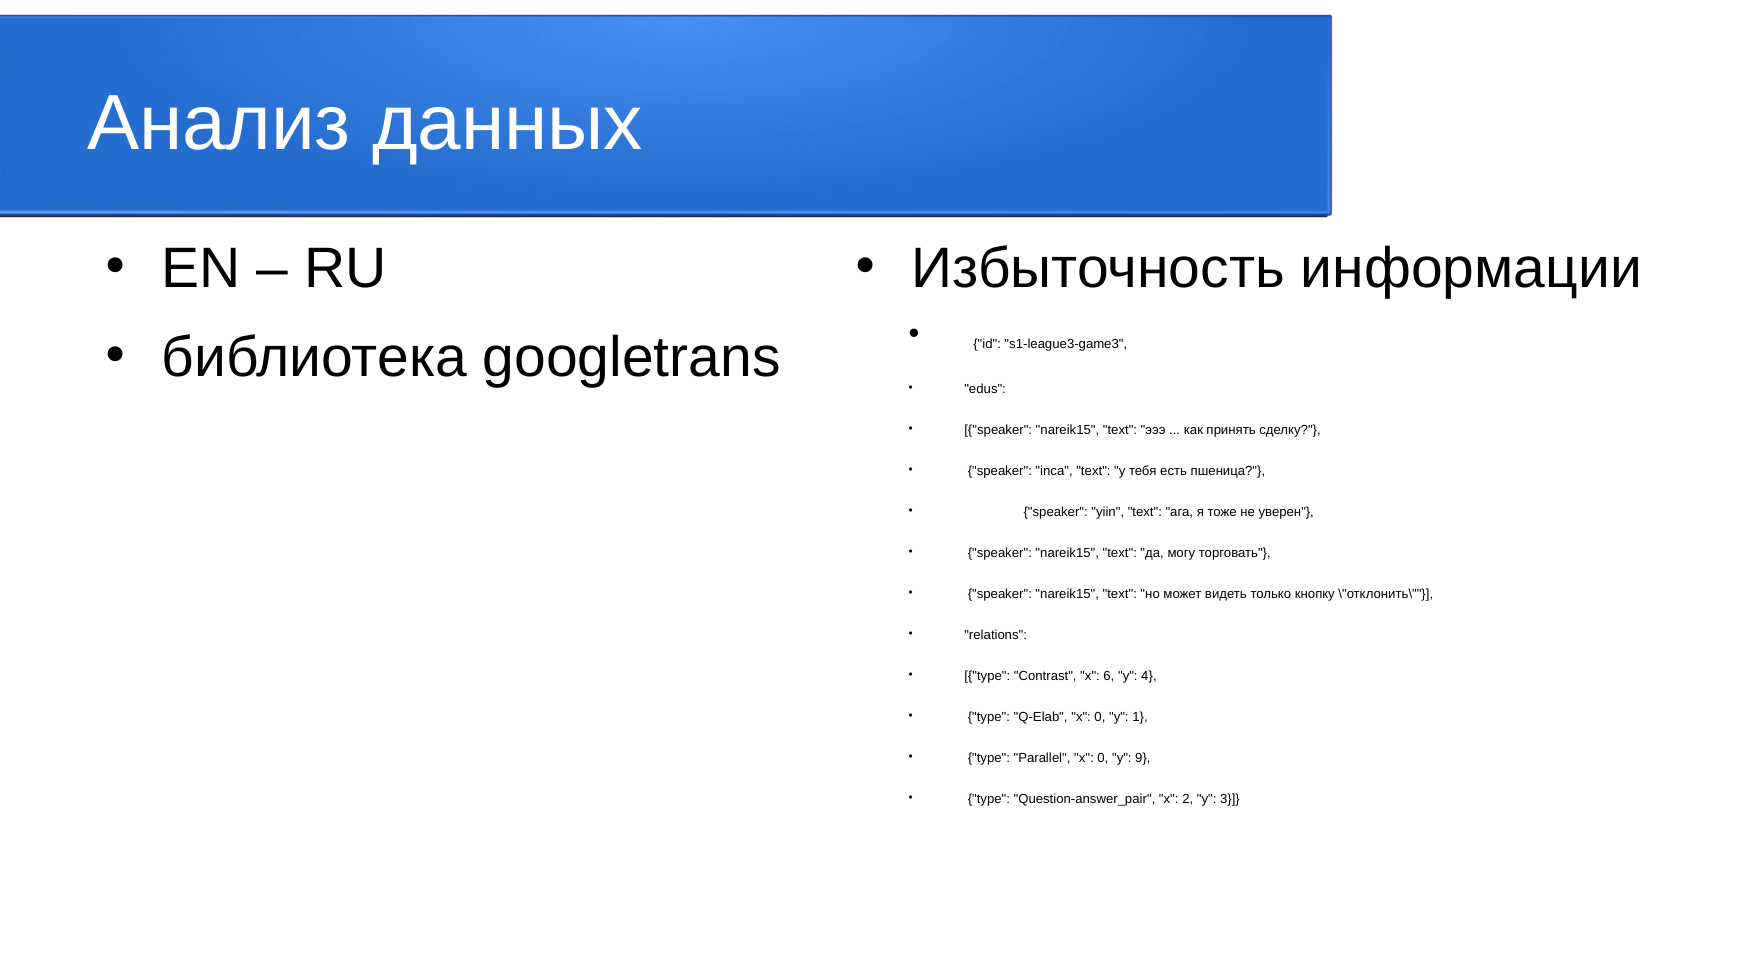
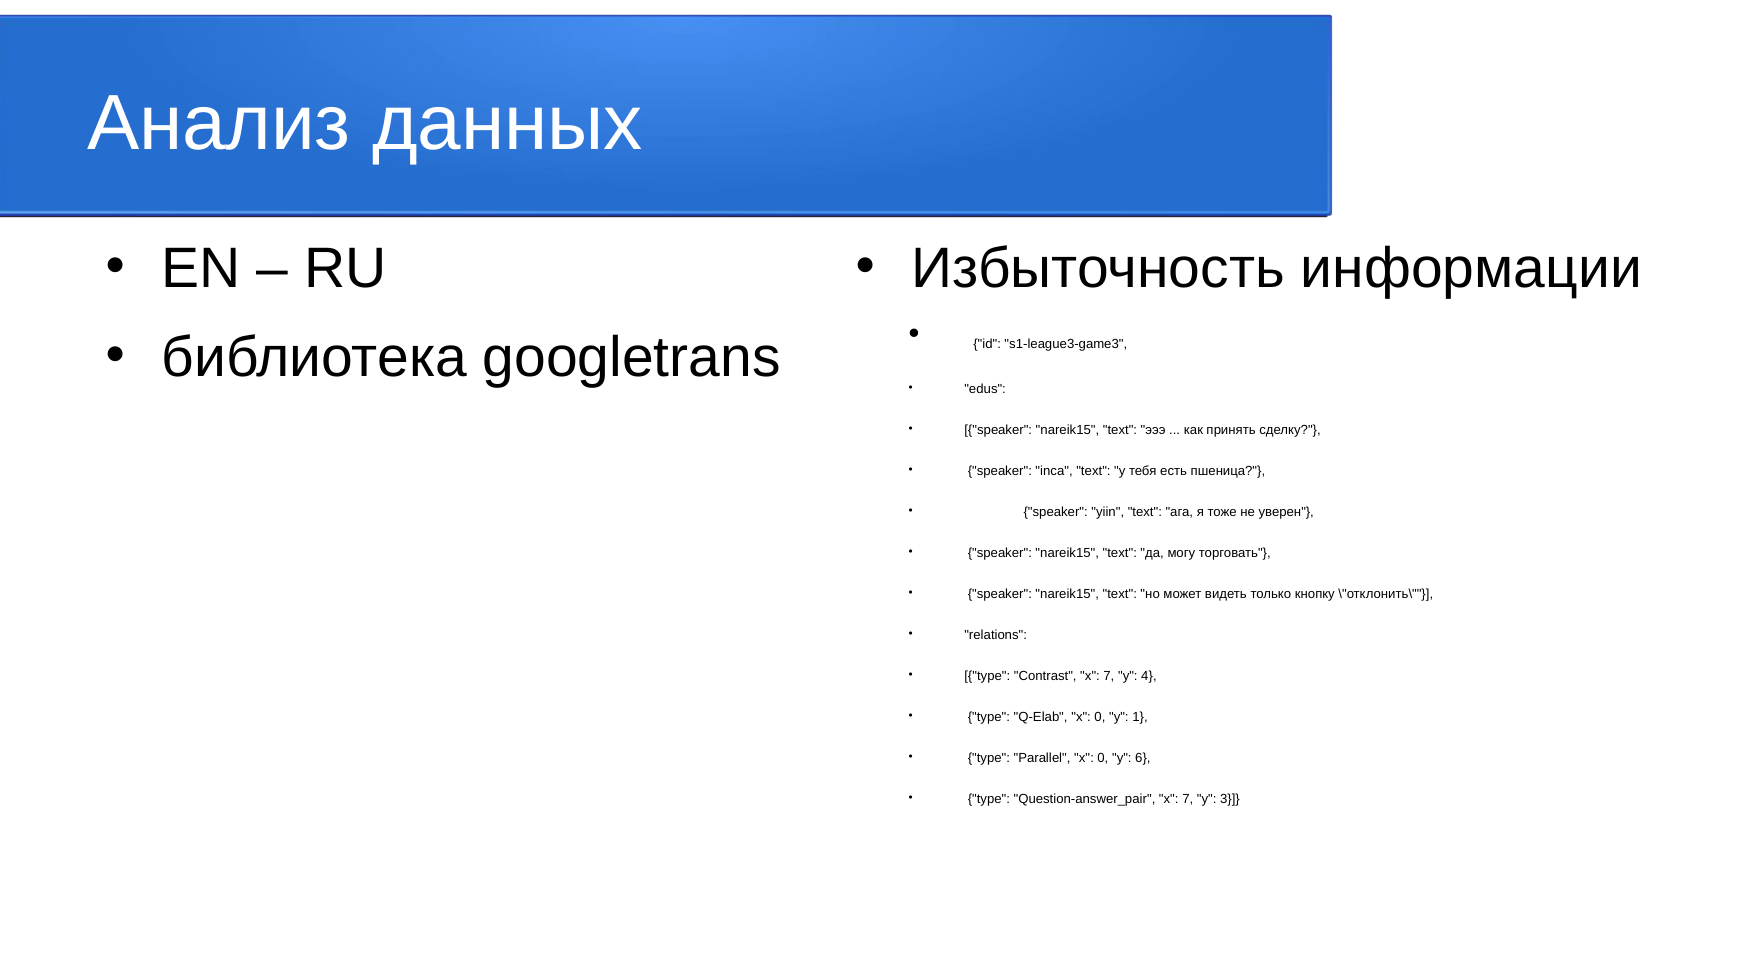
Contrast x 6: 6 -> 7
9: 9 -> 6
Question-answer_pair x 2: 2 -> 7
